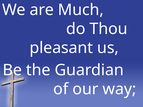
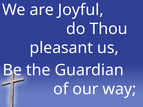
Much: Much -> Joyful
